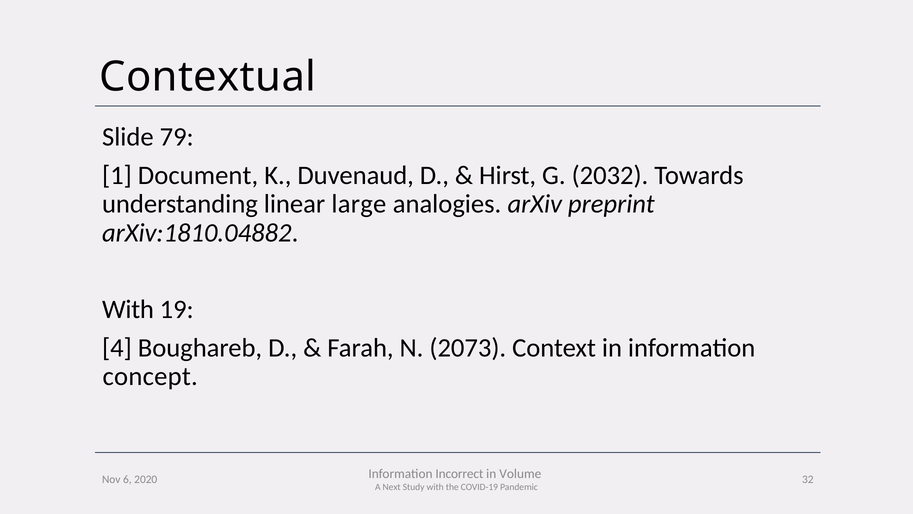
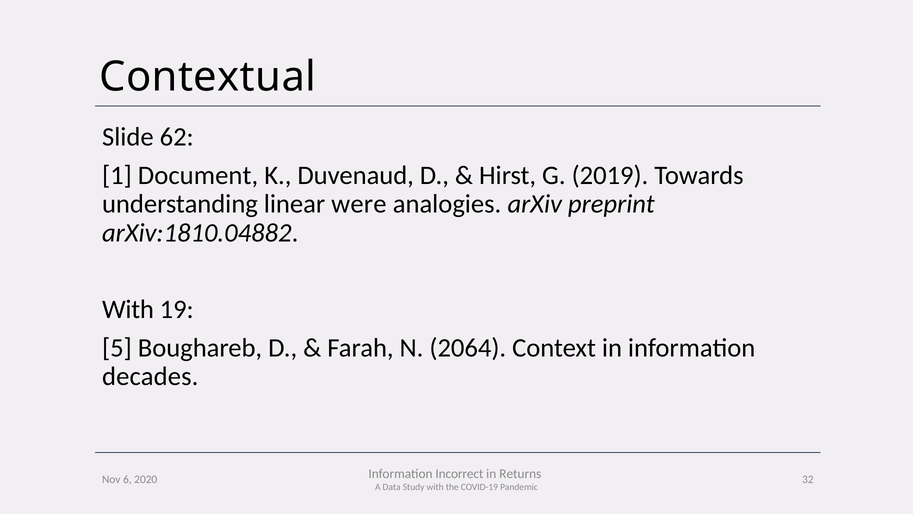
79: 79 -> 62
2032: 2032 -> 2019
large: large -> were
4: 4 -> 5
2073: 2073 -> 2064
concept: concept -> decades
Volume: Volume -> Returns
Next: Next -> Data
